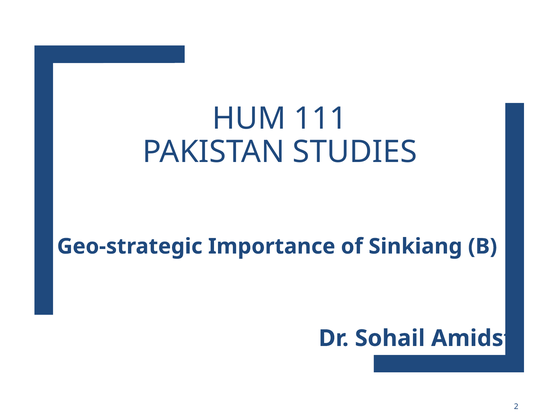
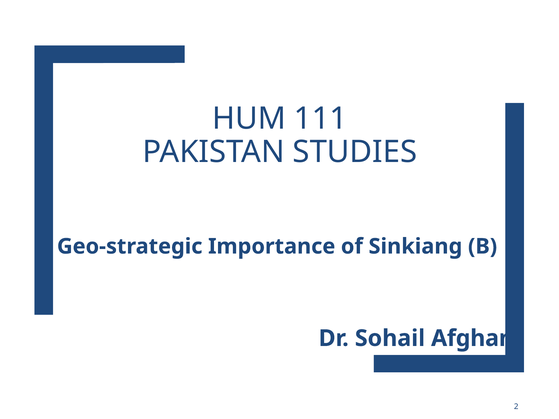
Amidst: Amidst -> Afghan
